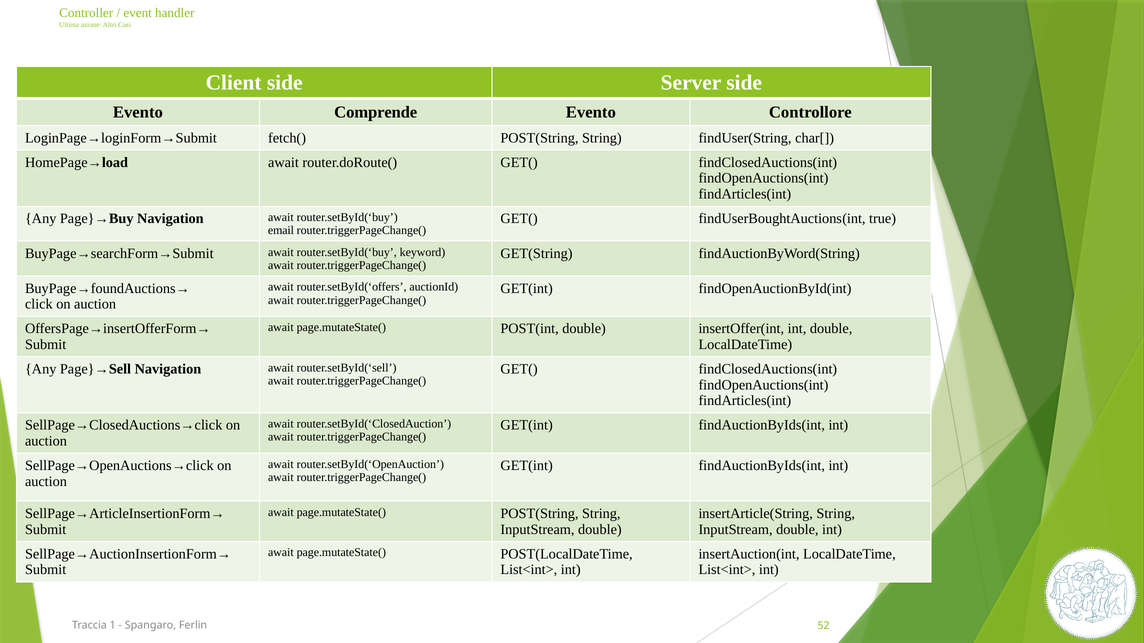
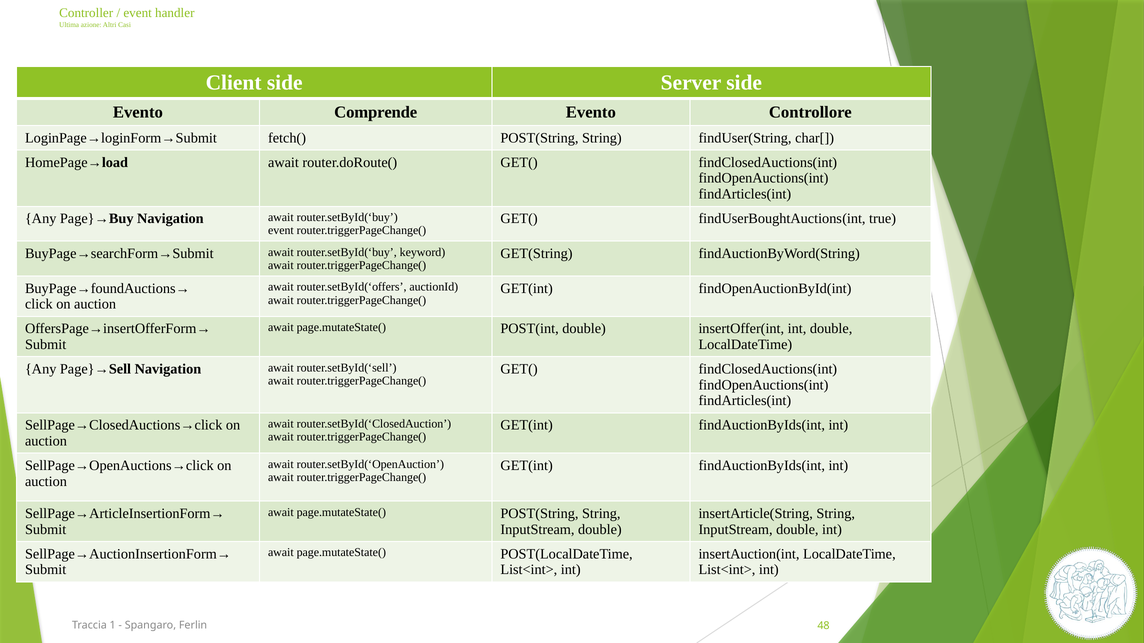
email at (281, 231): email -> event
52: 52 -> 48
